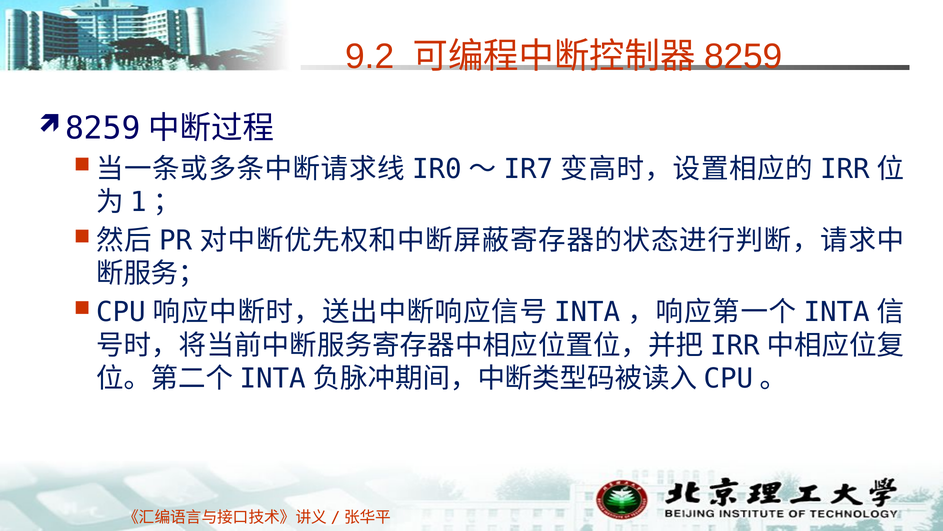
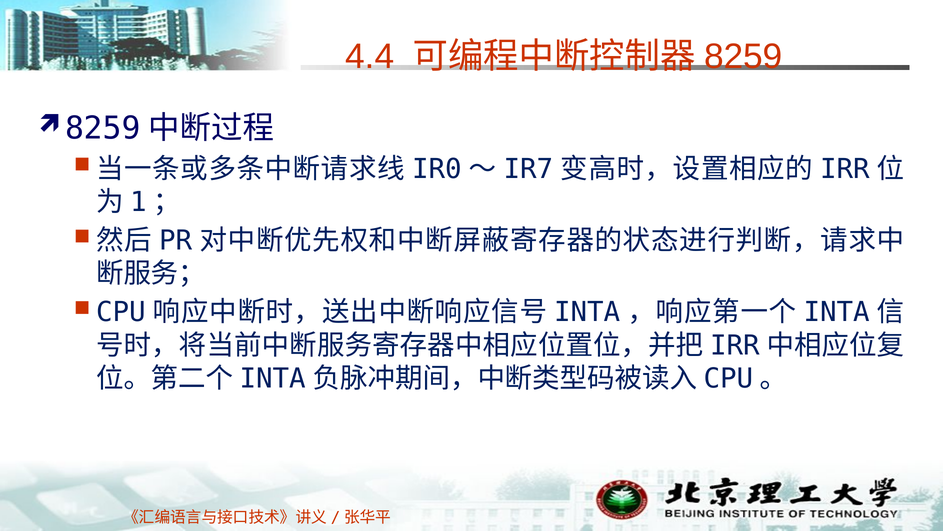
9.2: 9.2 -> 4.4
